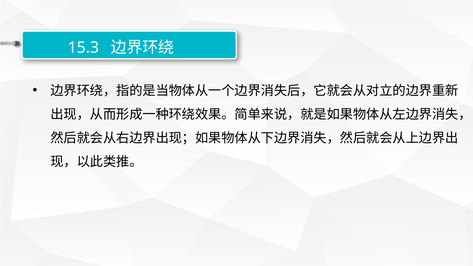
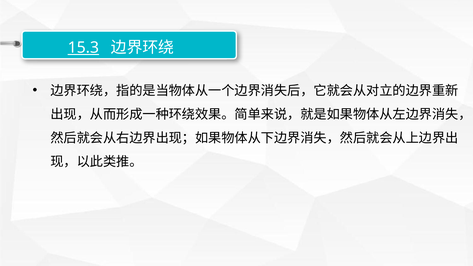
15.3 underline: none -> present
